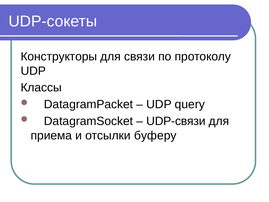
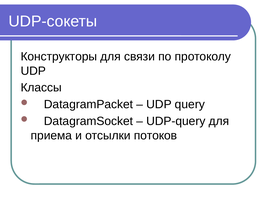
UDP-связи: UDP-связи -> UDP-query
буферу: буферу -> потоков
